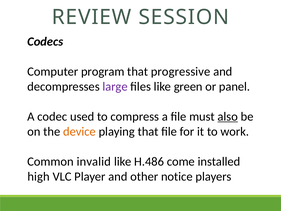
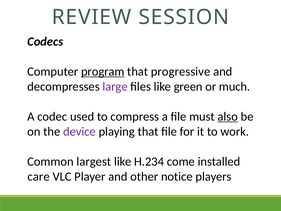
program underline: none -> present
panel: panel -> much
device colour: orange -> purple
invalid: invalid -> largest
H.486: H.486 -> H.234
high: high -> care
